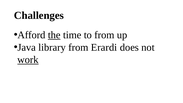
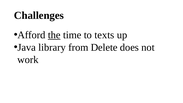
to from: from -> texts
Erardi: Erardi -> Delete
work underline: present -> none
